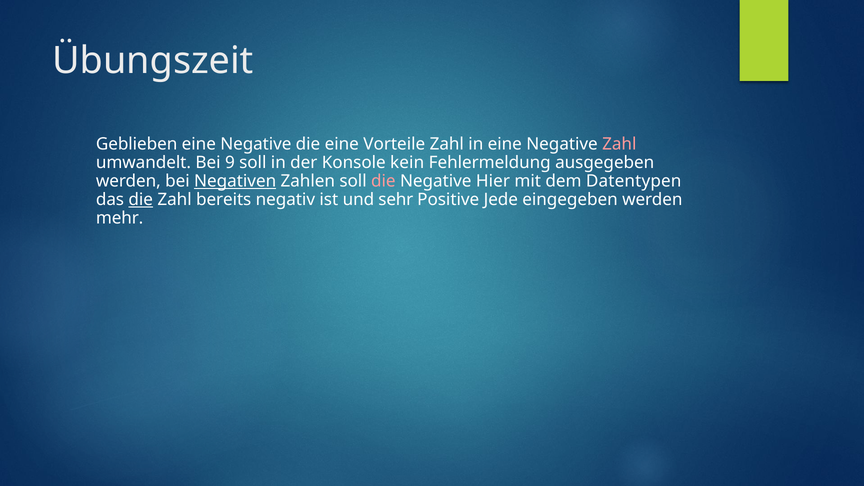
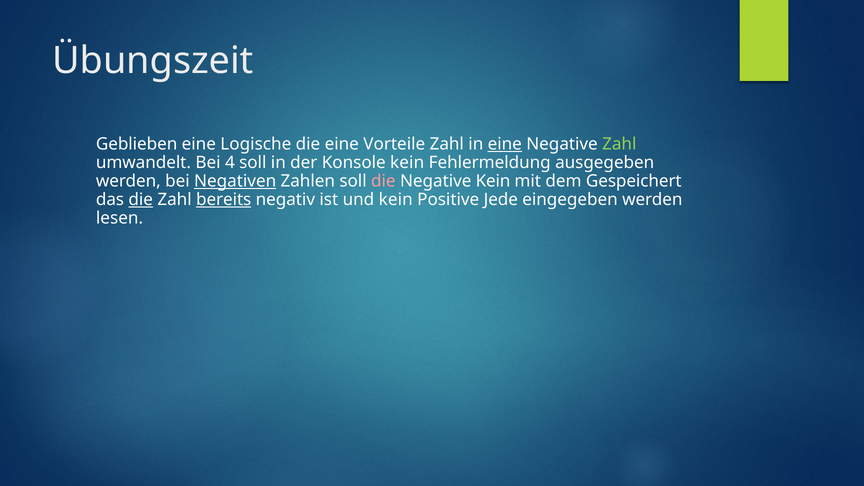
Negative at (256, 144): Negative -> Logische
eine at (505, 144) underline: none -> present
Zahl at (619, 144) colour: pink -> light green
9: 9 -> 4
Negative Hier: Hier -> Kein
Datentypen: Datentypen -> Gespeichert
bereits underline: none -> present
und sehr: sehr -> kein
mehr: mehr -> lesen
